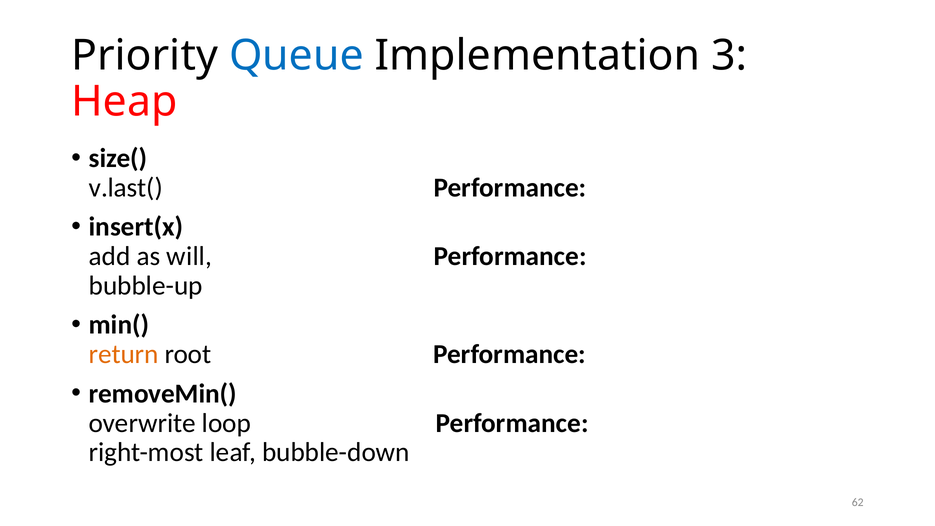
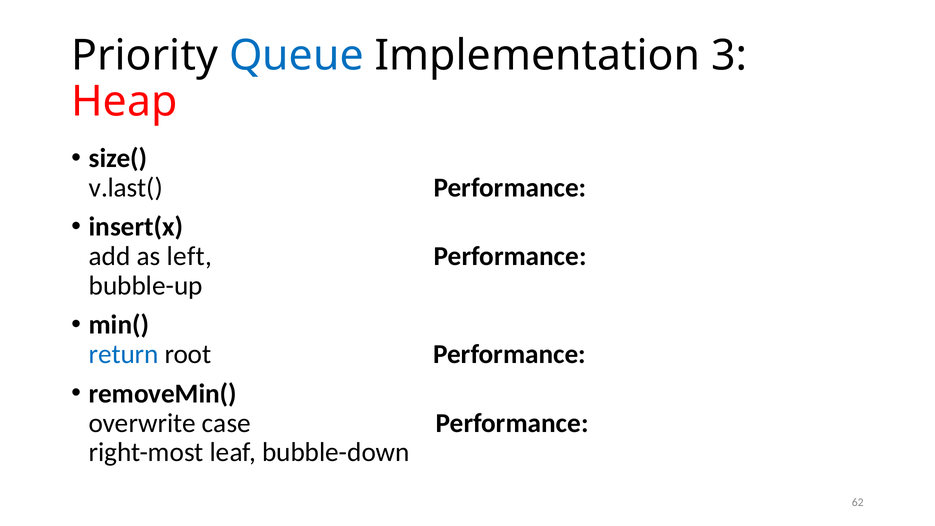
will: will -> left
return colour: orange -> blue
loop: loop -> case
